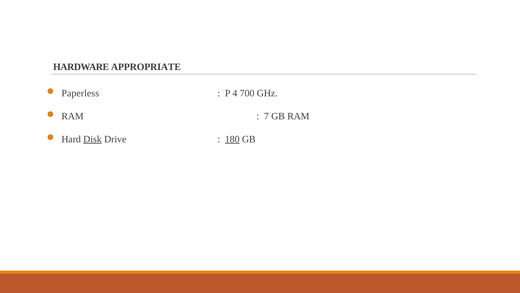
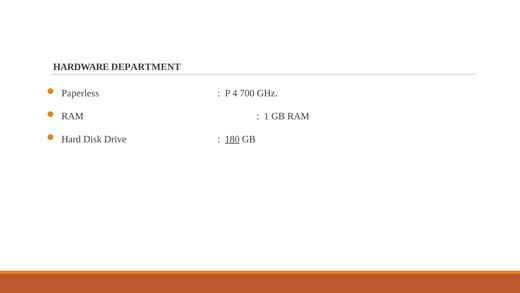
APPROPRIATE: APPROPRIATE -> DEPARTMENT
7: 7 -> 1
Disk underline: present -> none
